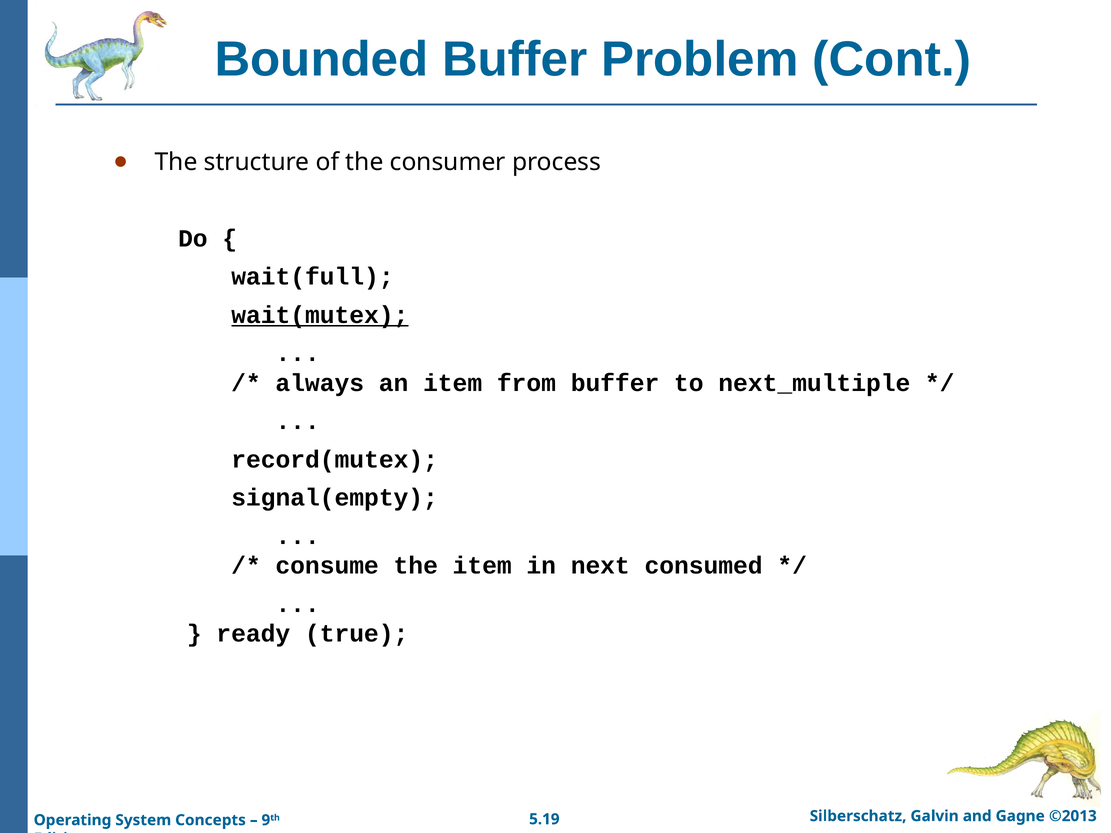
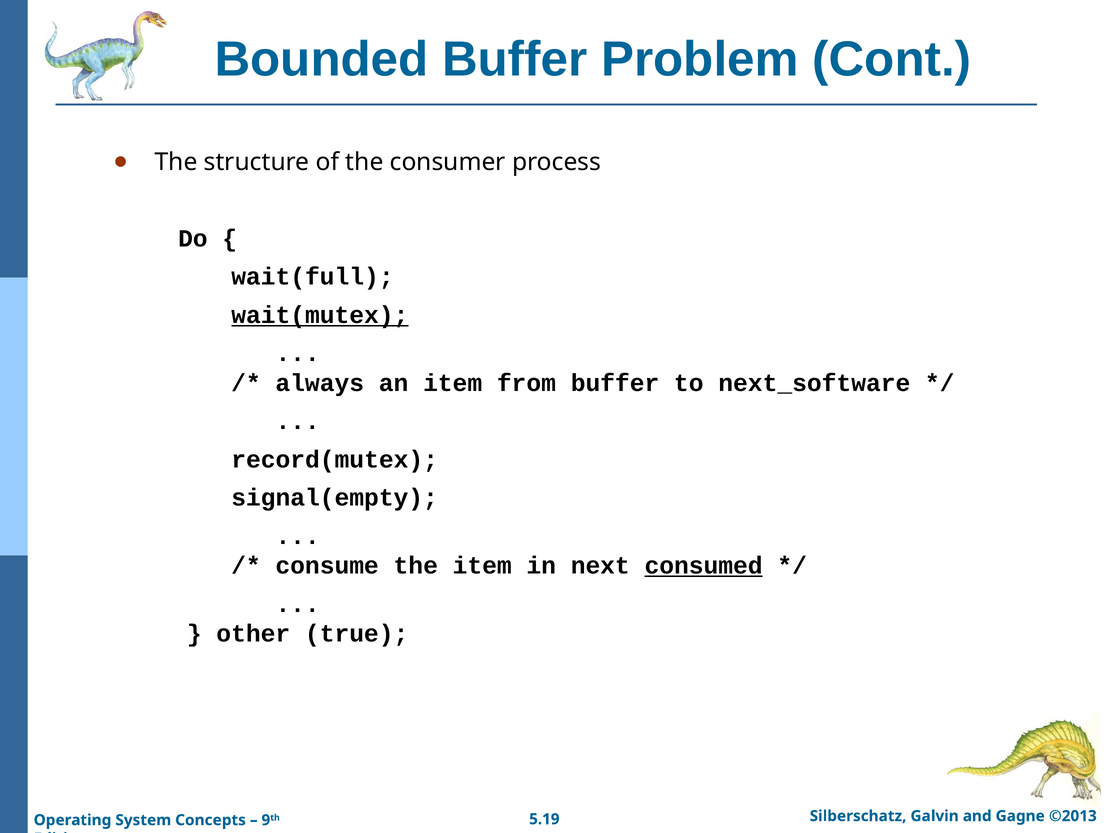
next_multiple: next_multiple -> next_software
consumed underline: none -> present
ready: ready -> other
